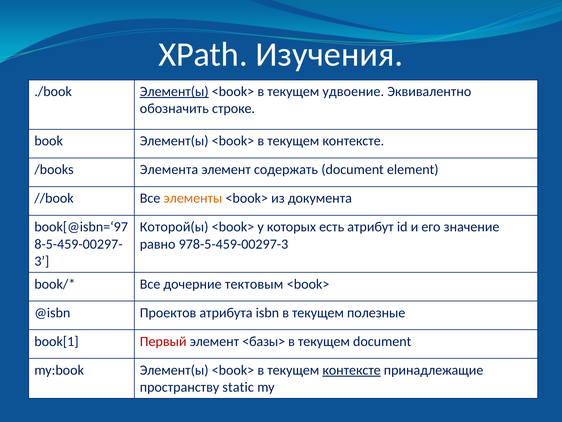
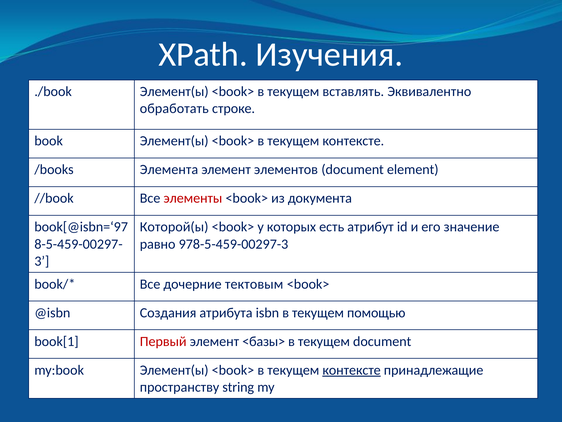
Элемент(ы at (174, 91) underline: present -> none
удвоение: удвоение -> вставлять
обозначить: обозначить -> обработать
содержать: содержать -> элементов
элементы colour: orange -> red
Проектов: Проектов -> Создания
полезные: полезные -> помощью
static: static -> string
